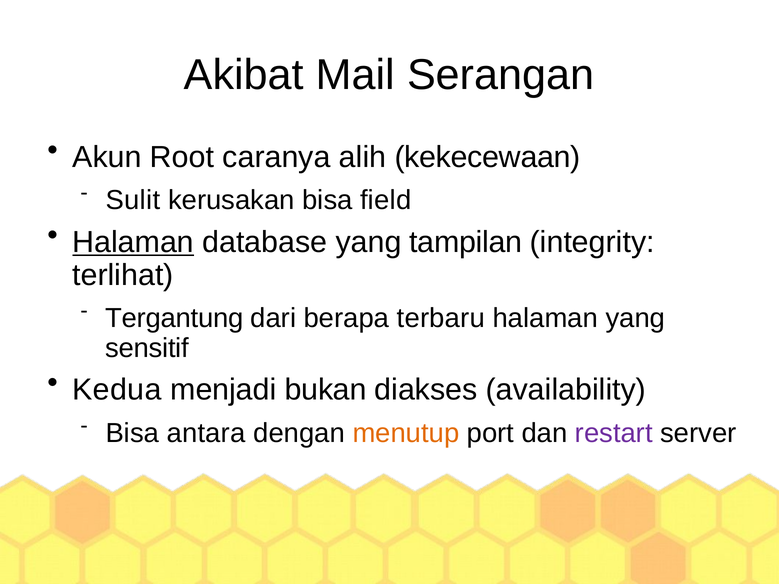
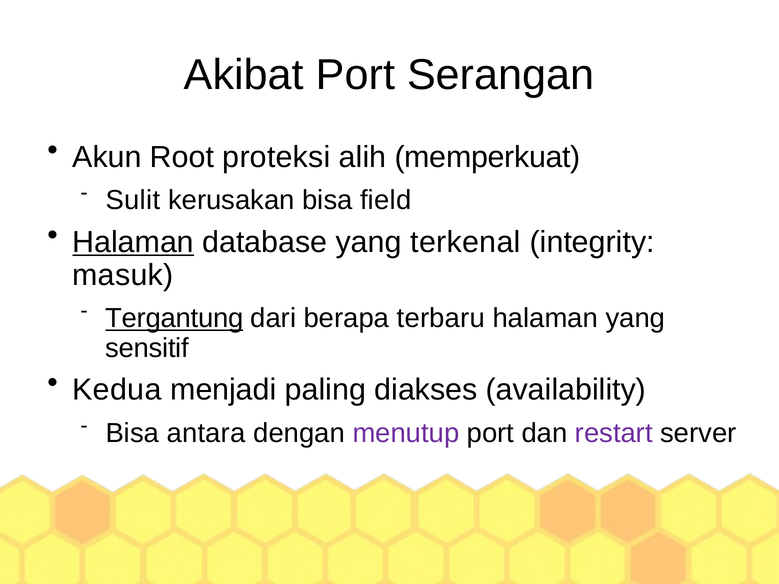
Akibat Mail: Mail -> Port
caranya: caranya -> proteksi
kekecewaan: kekecewaan -> memperkuat
tampilan: tampilan -> terkenal
terlihat: terlihat -> masuk
Tergantung underline: none -> present
bukan: bukan -> paling
menutup colour: orange -> purple
